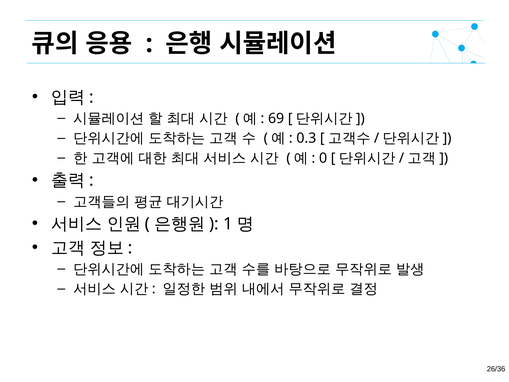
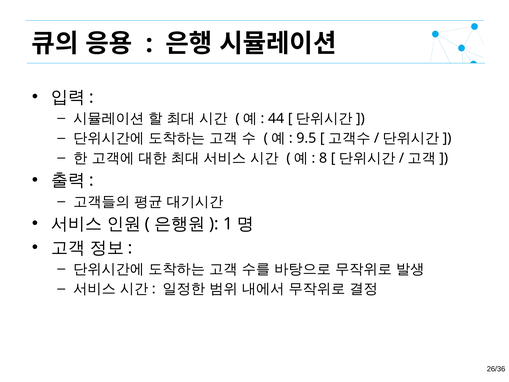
69: 69 -> 44
0.3: 0.3 -> 9.5
0: 0 -> 8
